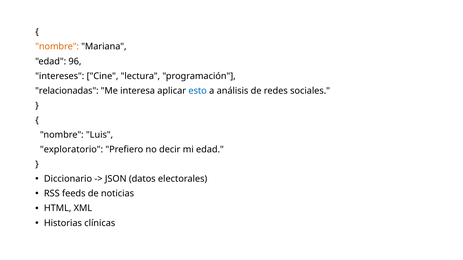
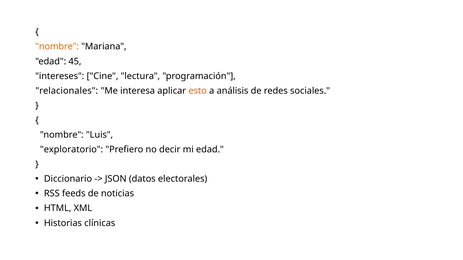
96: 96 -> 45
relacionadas: relacionadas -> relacionales
esto colour: blue -> orange
